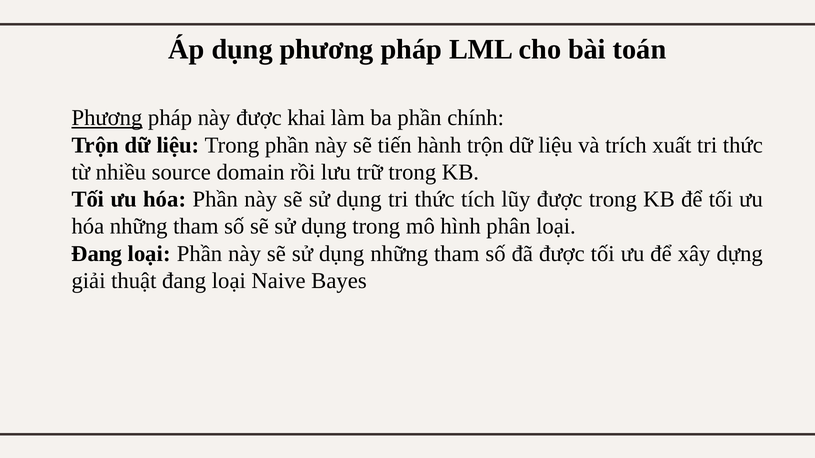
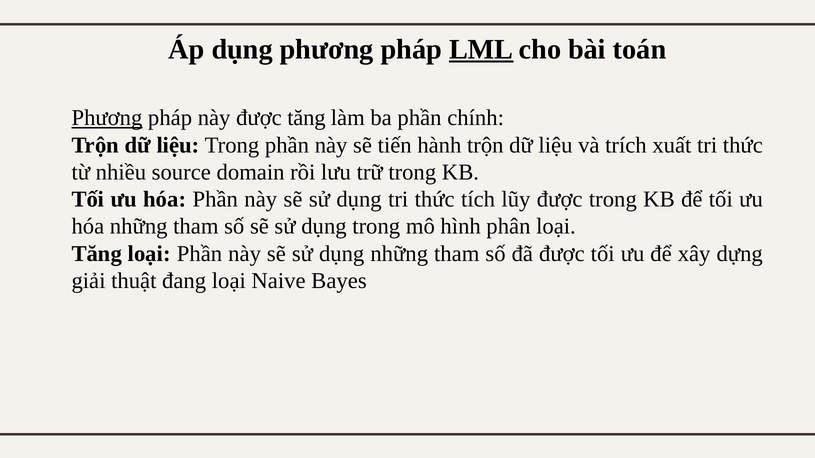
LML underline: none -> present
được khai: khai -> tăng
Đang at (97, 254): Đang -> Tăng
